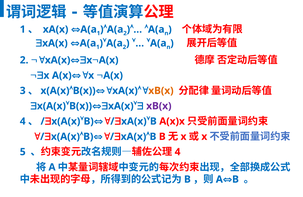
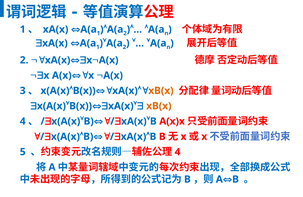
xB(x at (159, 106) colour: purple -> orange
